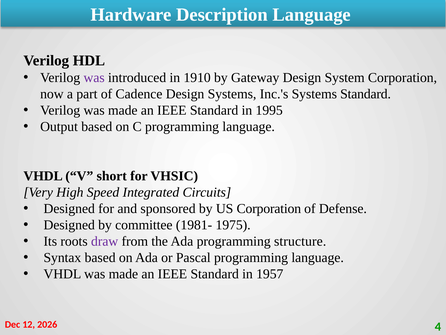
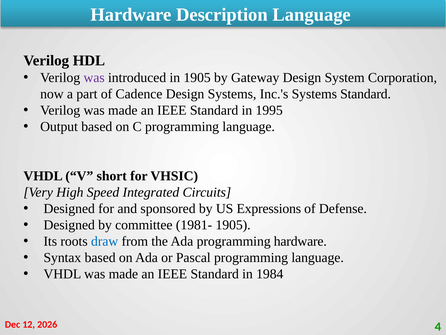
in 1910: 1910 -> 1905
US Corporation: Corporation -> Expressions
1981- 1975: 1975 -> 1905
draw colour: purple -> blue
programming structure: structure -> hardware
1957: 1957 -> 1984
